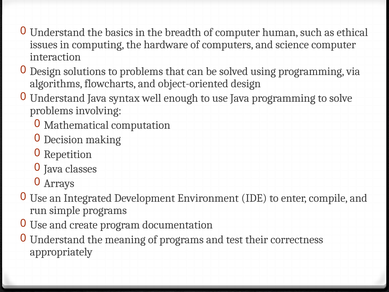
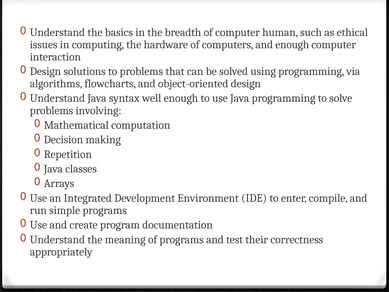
and science: science -> enough
